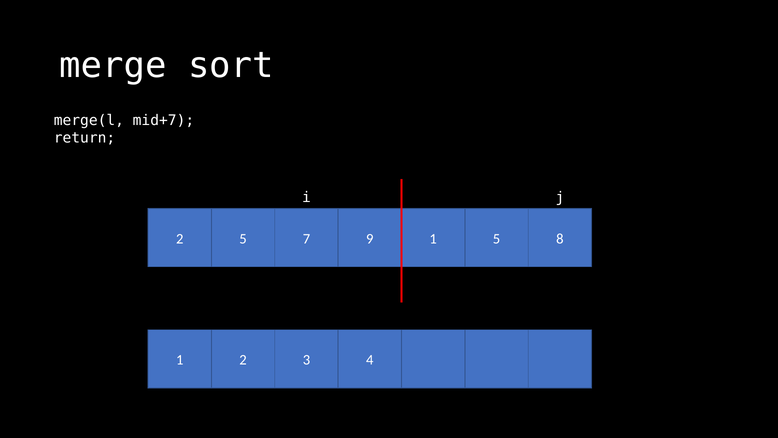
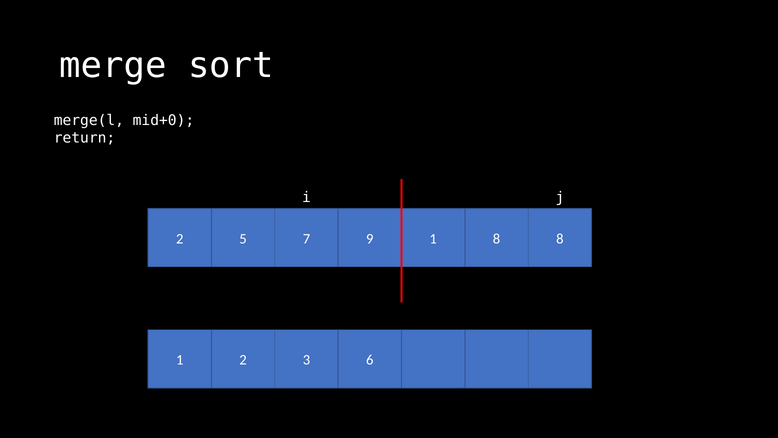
mid+7: mid+7 -> mid+0
1 5: 5 -> 8
4: 4 -> 6
